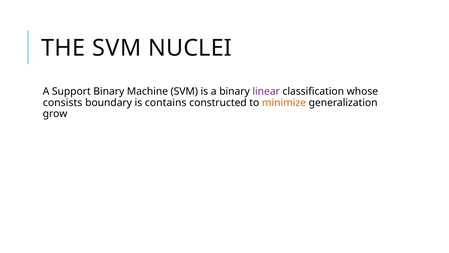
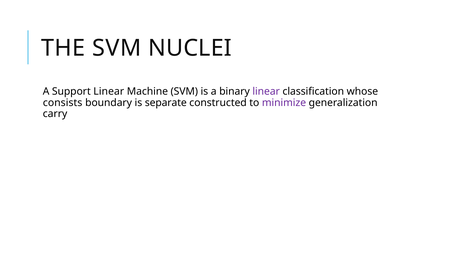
Support Binary: Binary -> Linear
contains: contains -> separate
minimize colour: orange -> purple
grow: grow -> carry
